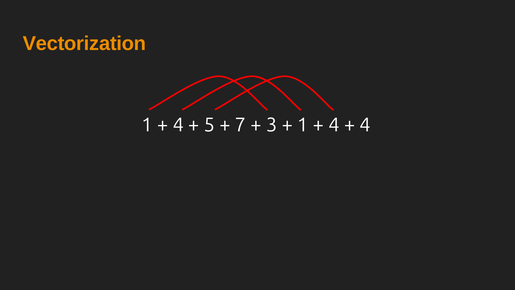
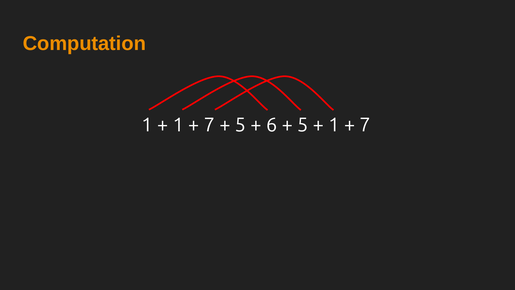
Vectorization: Vectorization -> Computation
4 at (178, 125): 4 -> 1
5 at (209, 125): 5 -> 7
7 at (241, 125): 7 -> 5
3: 3 -> 6
1 at (303, 125): 1 -> 5
4 at (334, 125): 4 -> 1
4 at (365, 125): 4 -> 7
